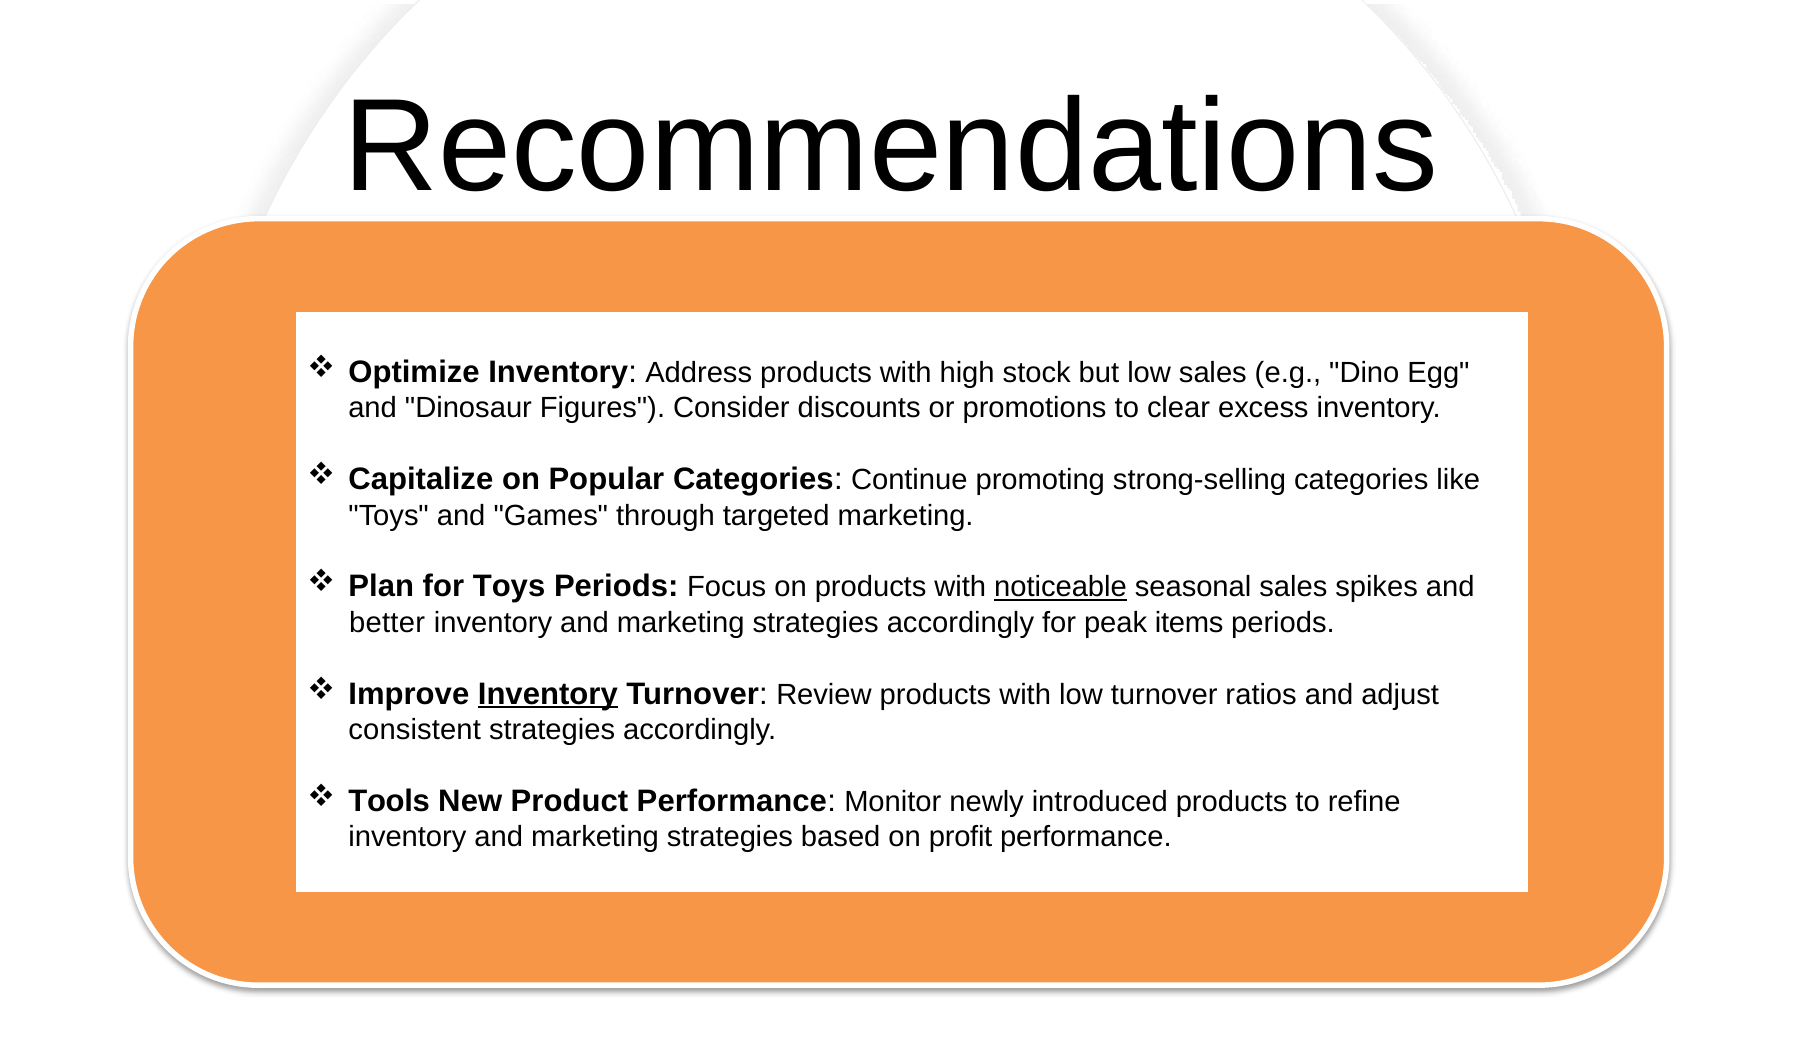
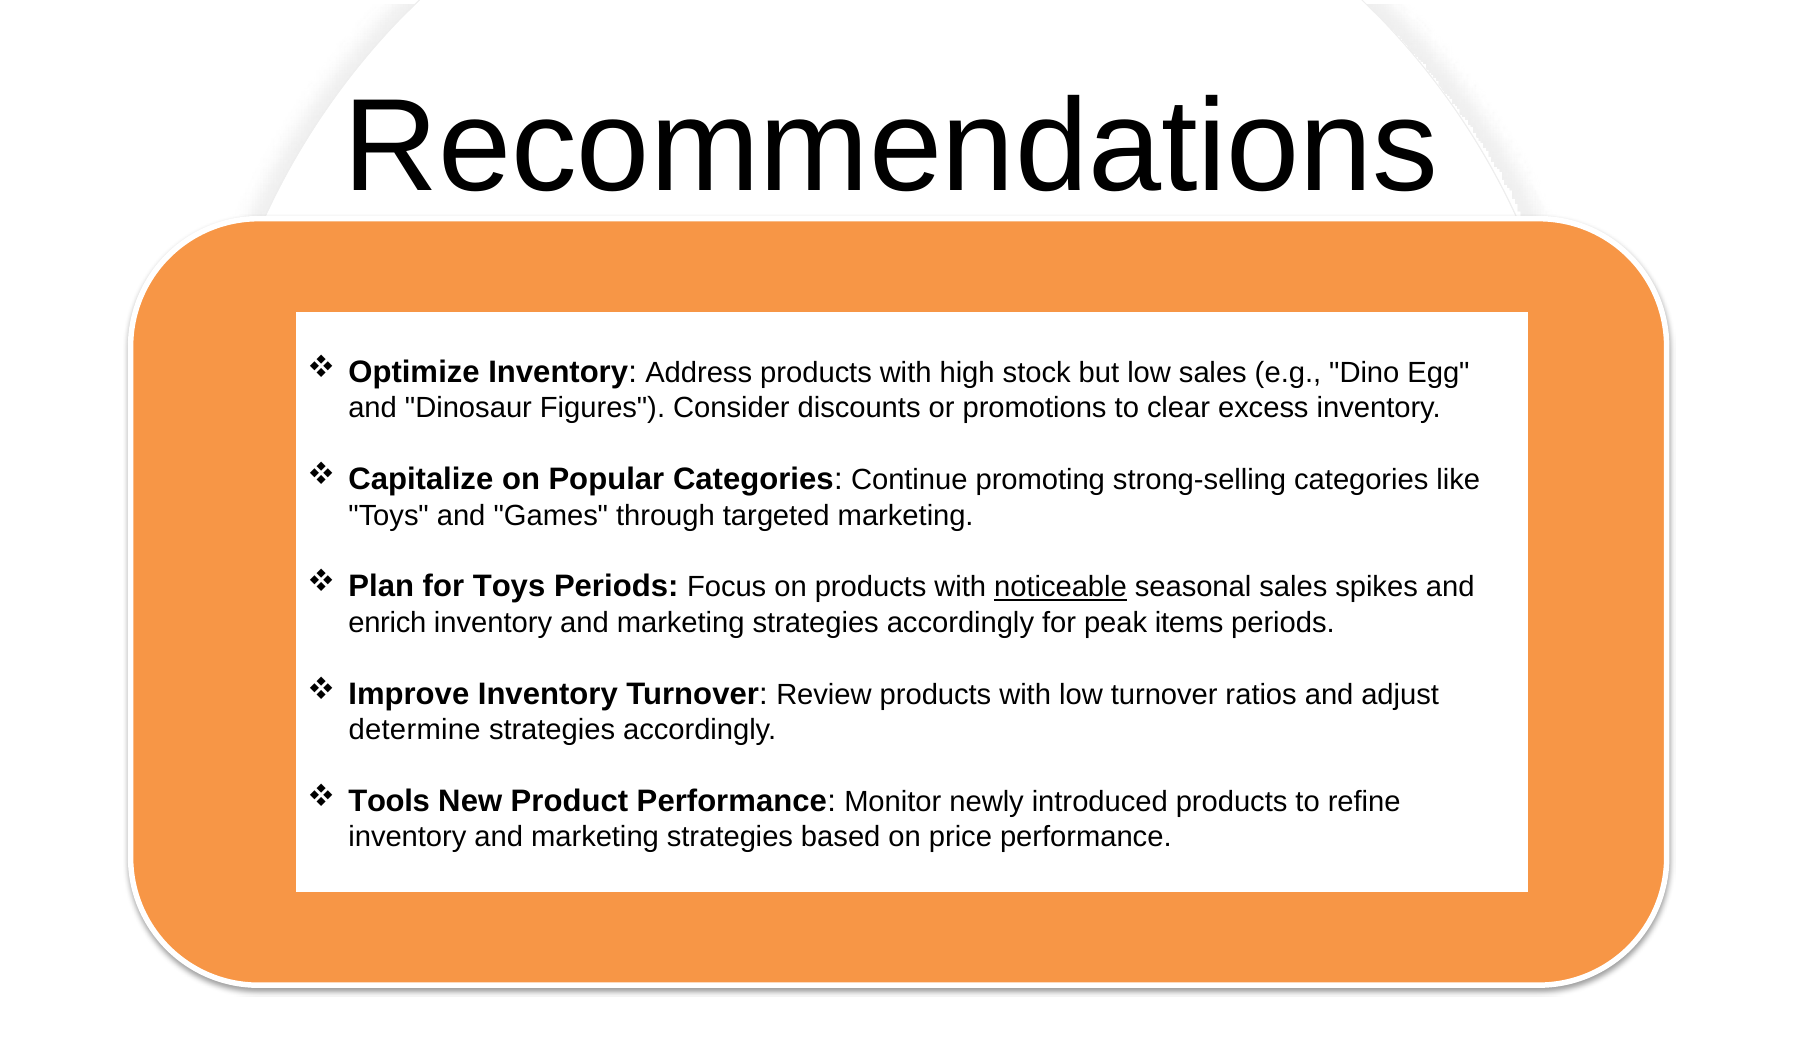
better: better -> enrich
Inventory at (548, 694) underline: present -> none
consistent: consistent -> determine
profit: profit -> price
